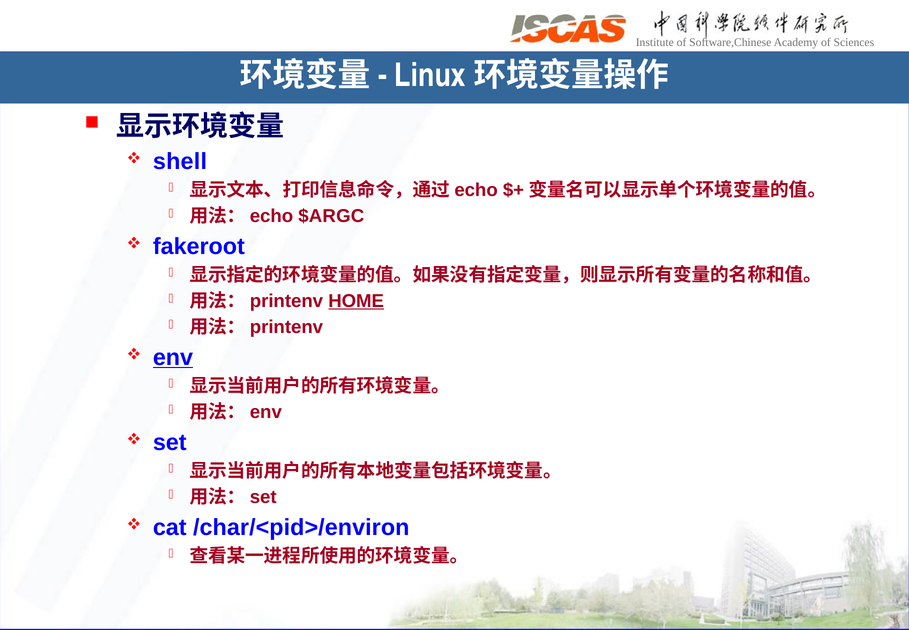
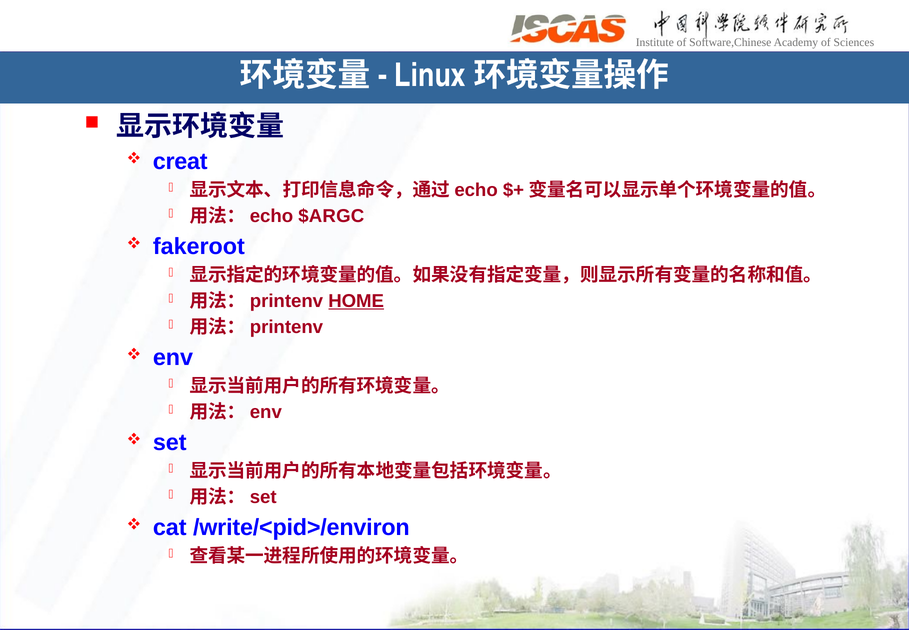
shell: shell -> creat
env underline: present -> none
/char/<pid>/environ: /char/<pid>/environ -> /write/<pid>/environ
